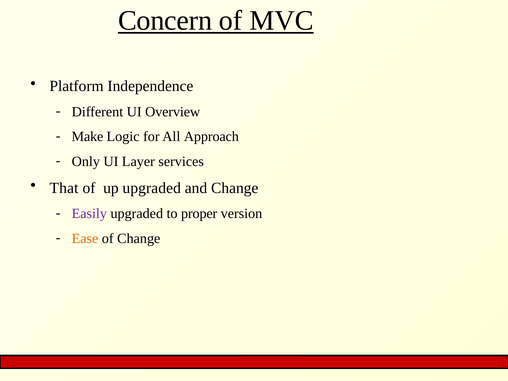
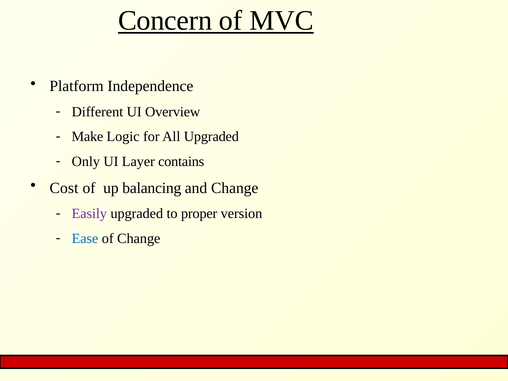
All Approach: Approach -> Upgraded
services: services -> contains
That: That -> Cost
up upgraded: upgraded -> balancing
Ease colour: orange -> blue
